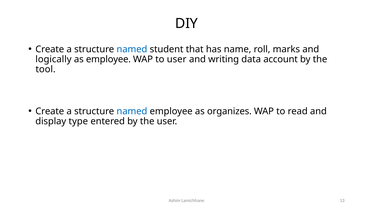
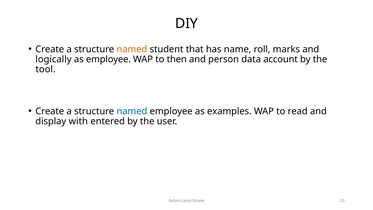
named at (132, 49) colour: blue -> orange
to user: user -> then
writing: writing -> person
organizes: organizes -> examples
type: type -> with
